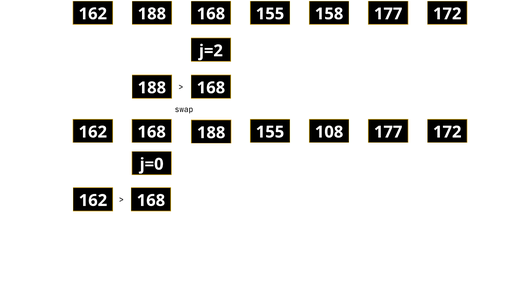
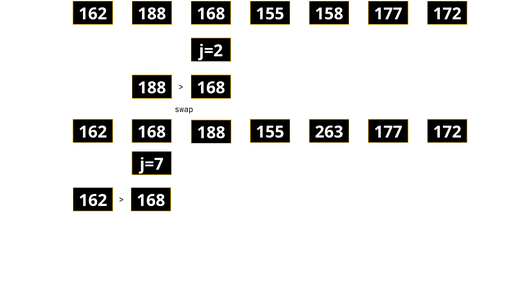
108: 108 -> 263
j=0: j=0 -> j=7
